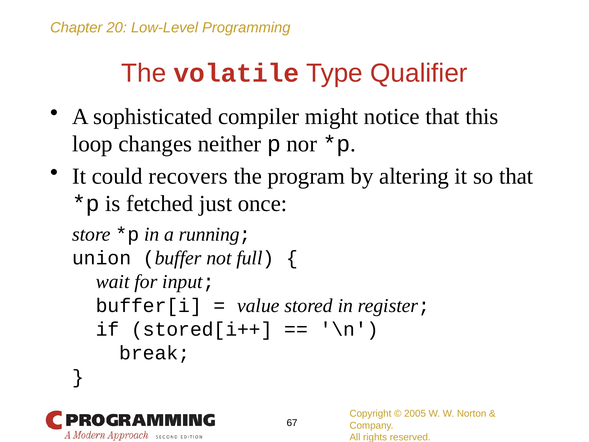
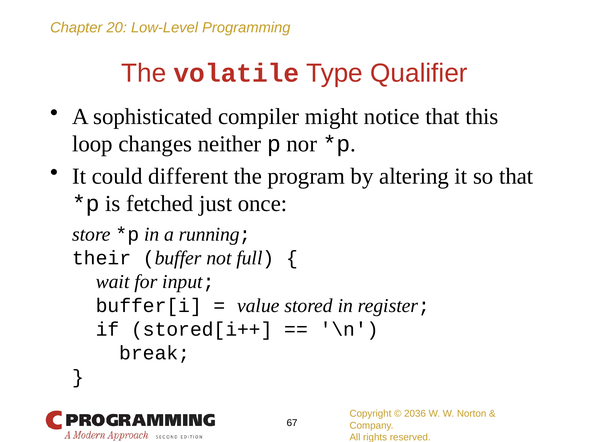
recovers: recovers -> different
union: union -> their
2005: 2005 -> 2036
